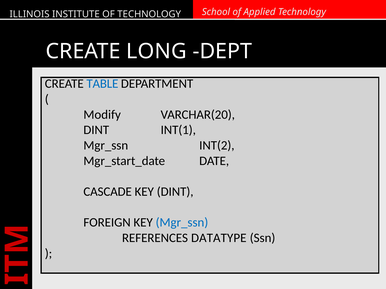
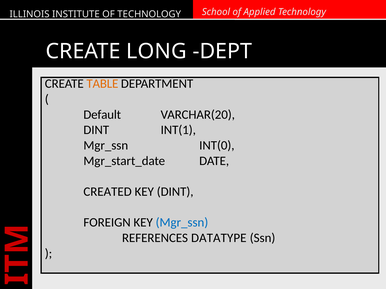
TABLE colour: blue -> orange
Modify: Modify -> Default
INT(2: INT(2 -> INT(0
CASCADE: CASCADE -> CREATED
